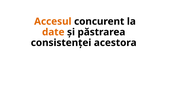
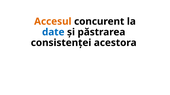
date colour: orange -> blue
